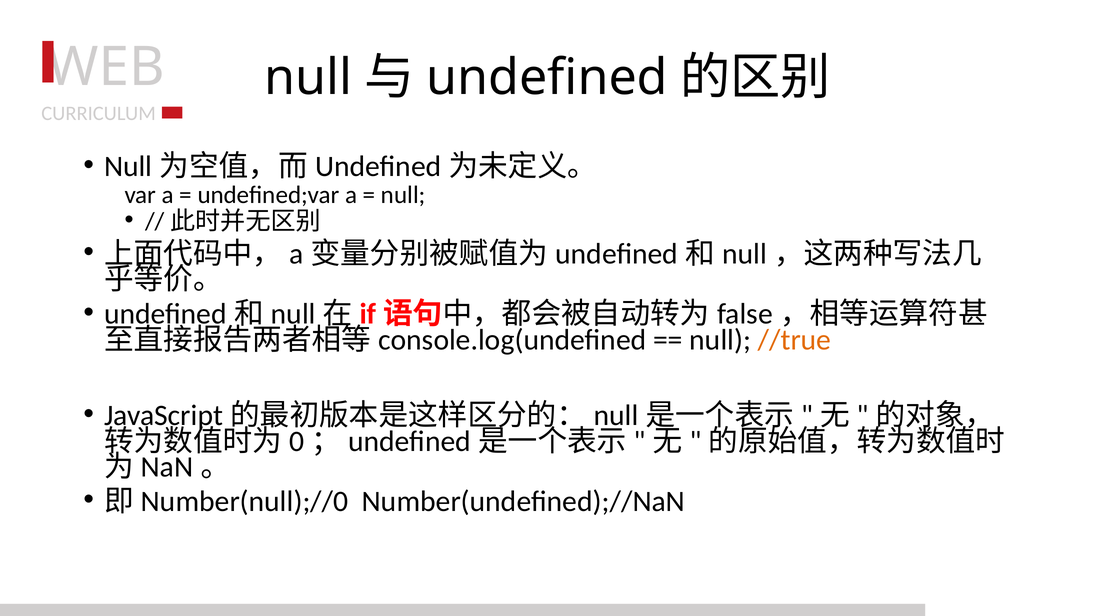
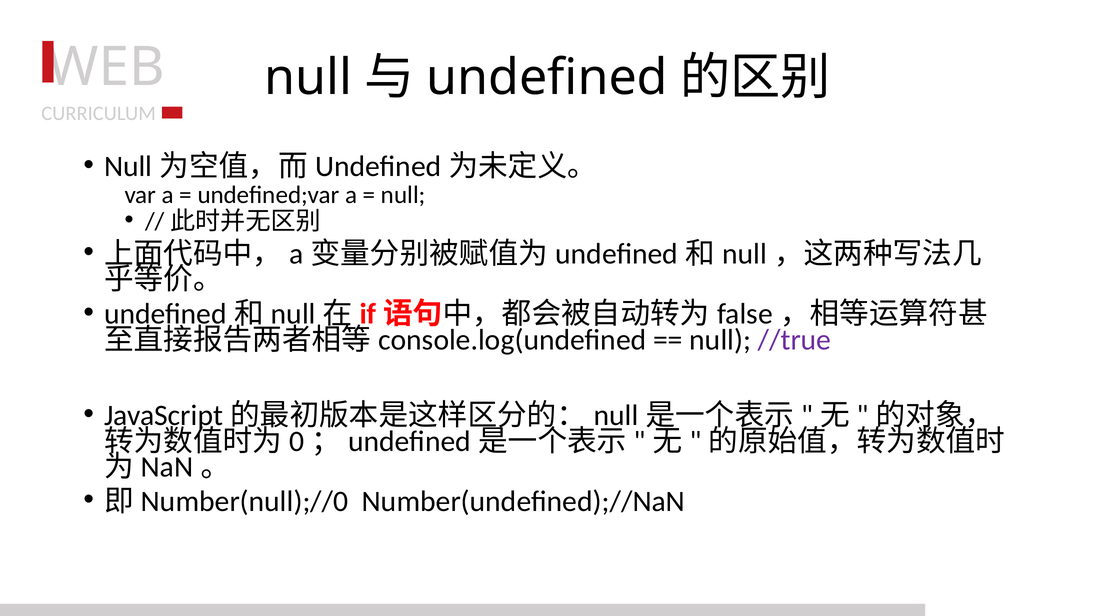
//true colour: orange -> purple
